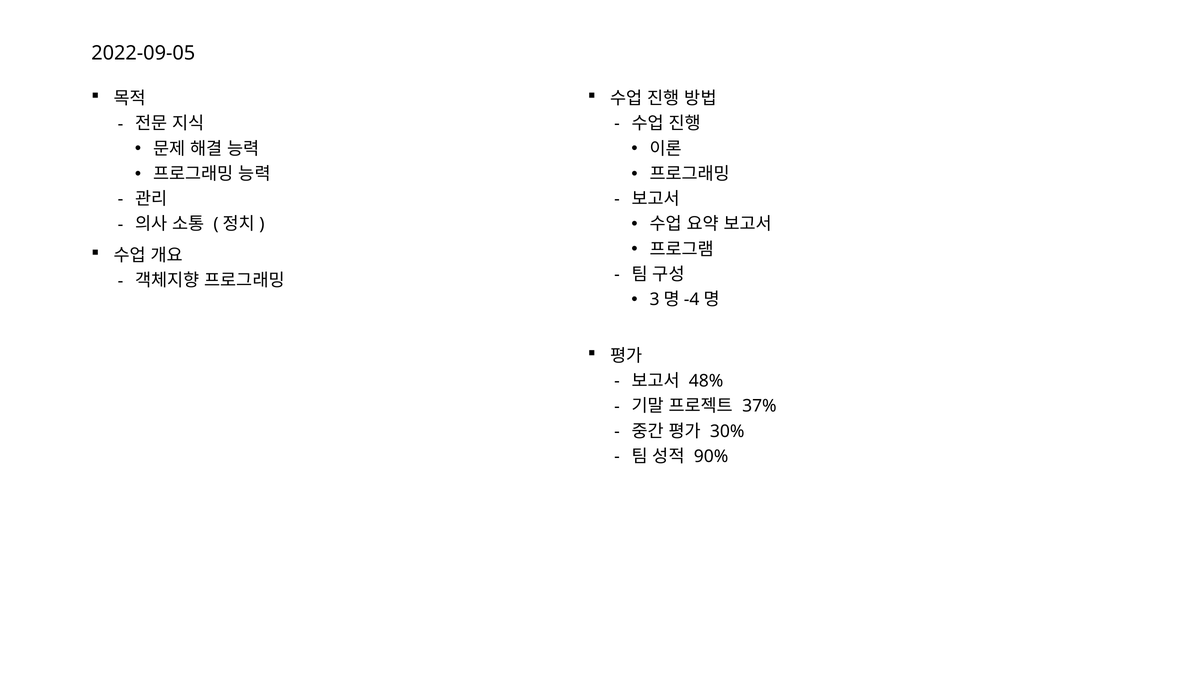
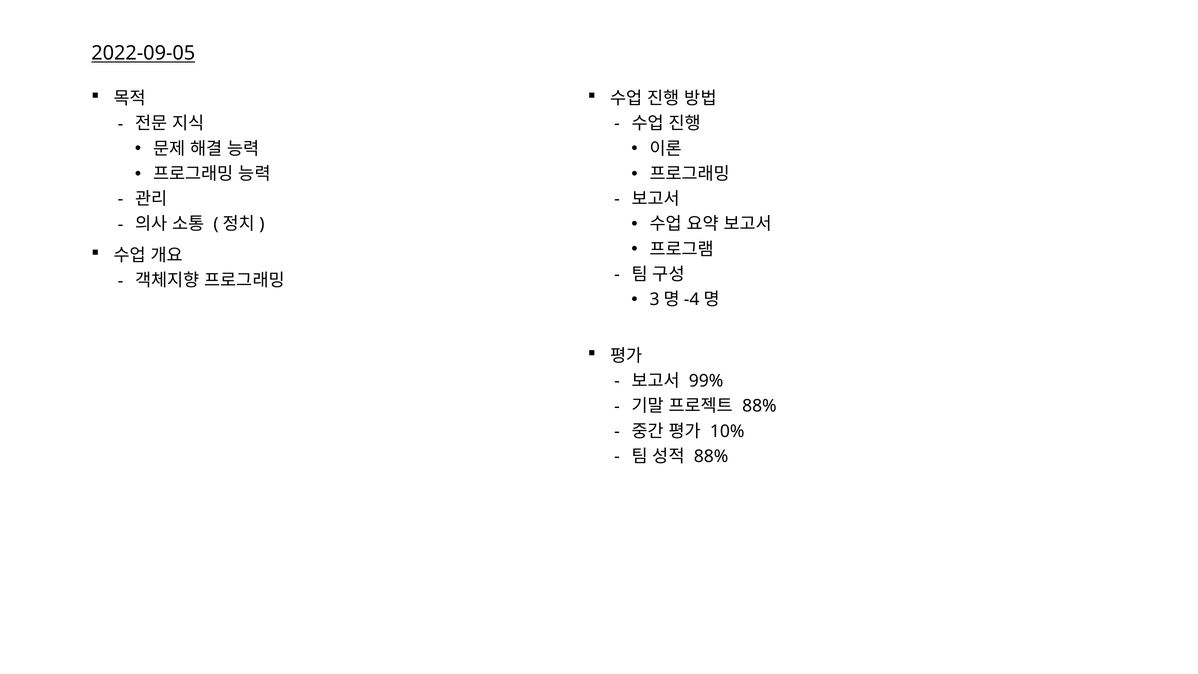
2022-09-05 underline: none -> present
48%: 48% -> 99%
37% at (759, 406): 37% -> 88%
30%: 30% -> 10%
90% at (711, 456): 90% -> 88%
